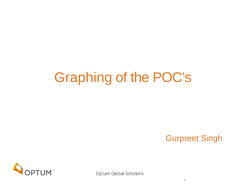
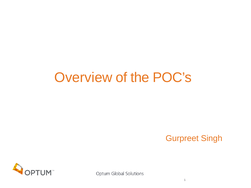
Graphing: Graphing -> Overview
